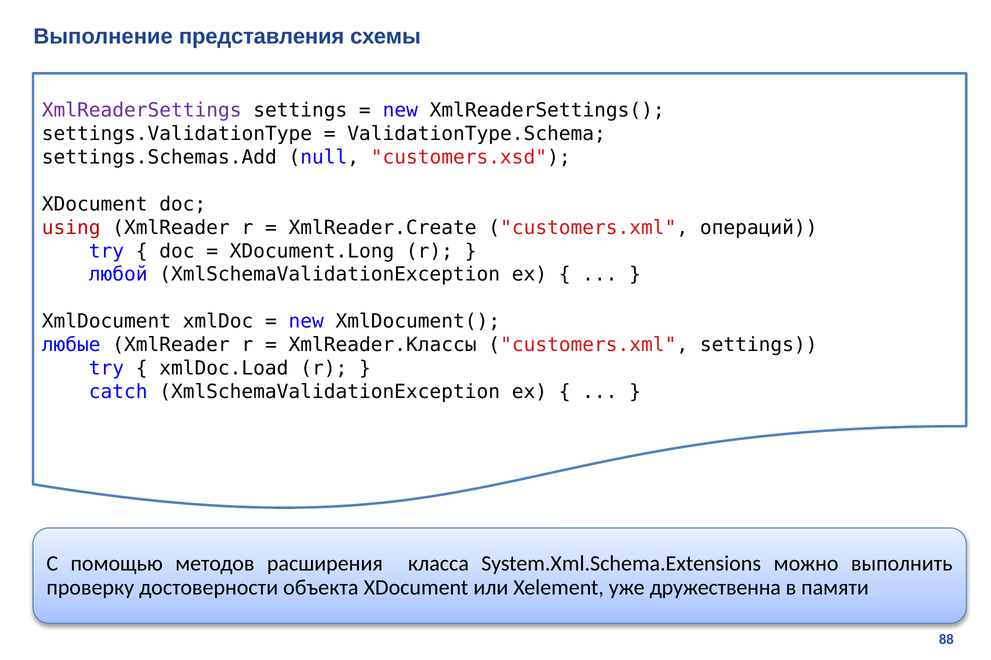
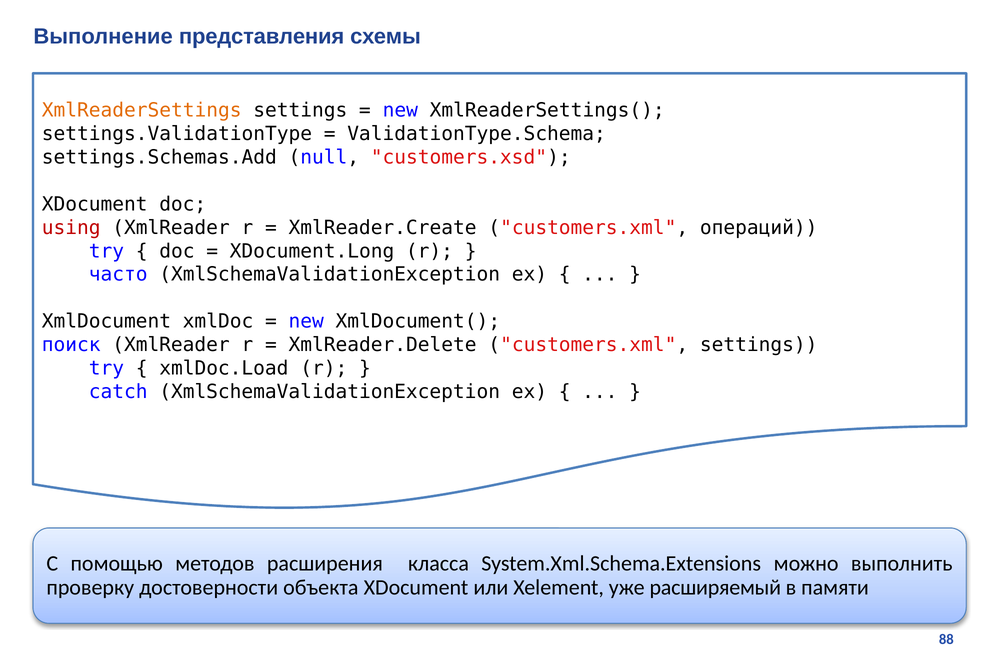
XmlReaderSettings colour: purple -> orange
любой: любой -> часто
любые: любые -> поиск
XmlReader.Классы: XmlReader.Классы -> XmlReader.Delete
дружественна: дружественна -> расширяемый
